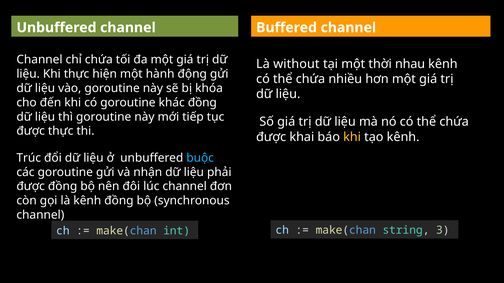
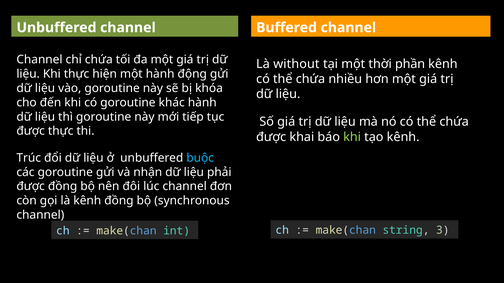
nhau: nhau -> phần
khác đồng: đồng -> hành
khi at (352, 137) colour: yellow -> light green
